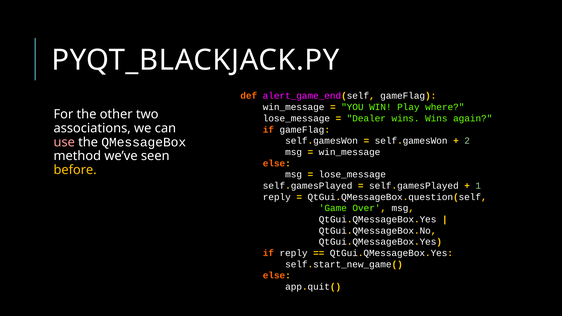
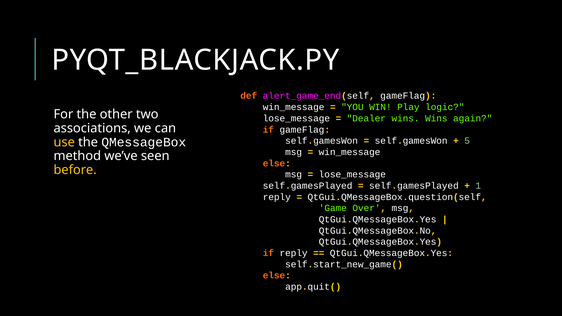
where: where -> logic
2: 2 -> 5
use colour: pink -> yellow
